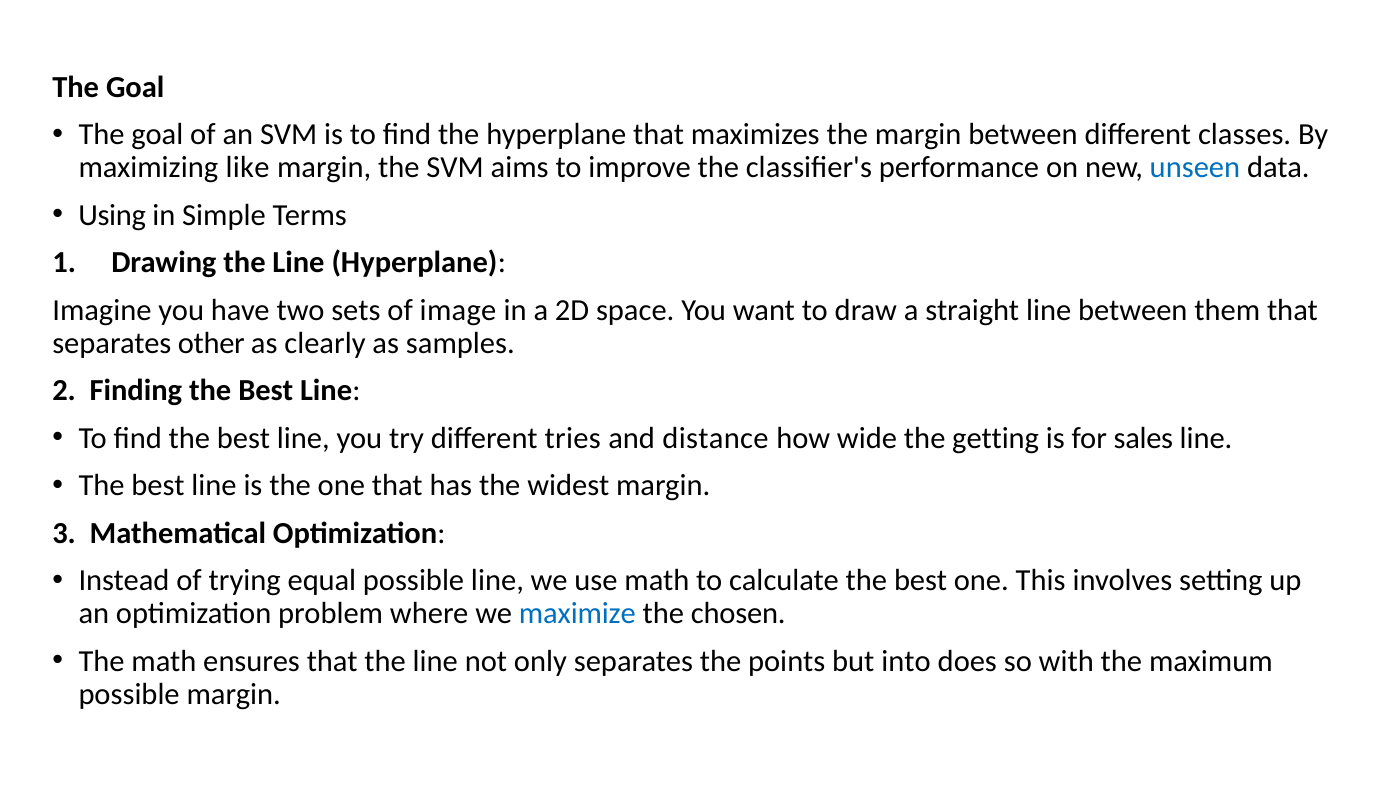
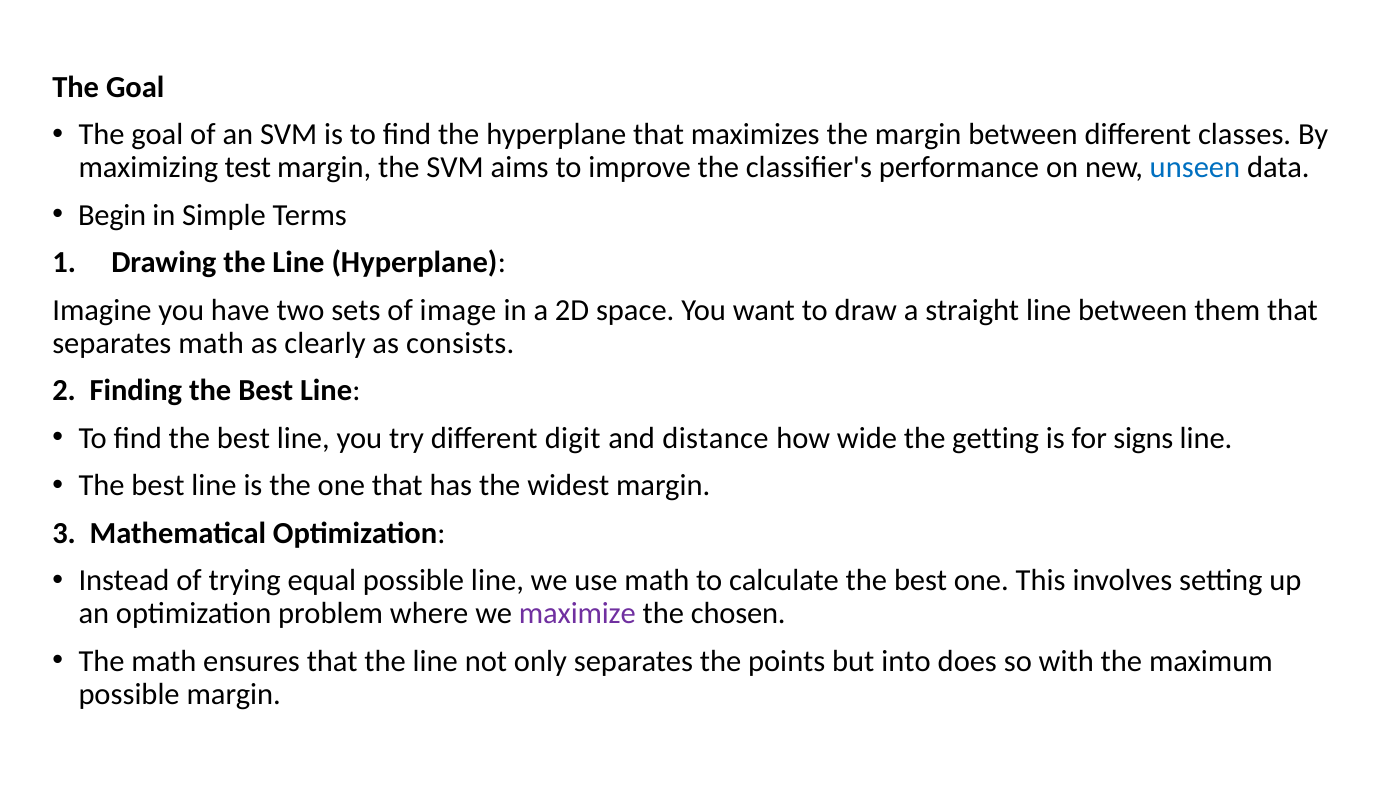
like: like -> test
Using: Using -> Begin
separates other: other -> math
samples: samples -> consists
tries: tries -> digit
sales: sales -> signs
maximize colour: blue -> purple
